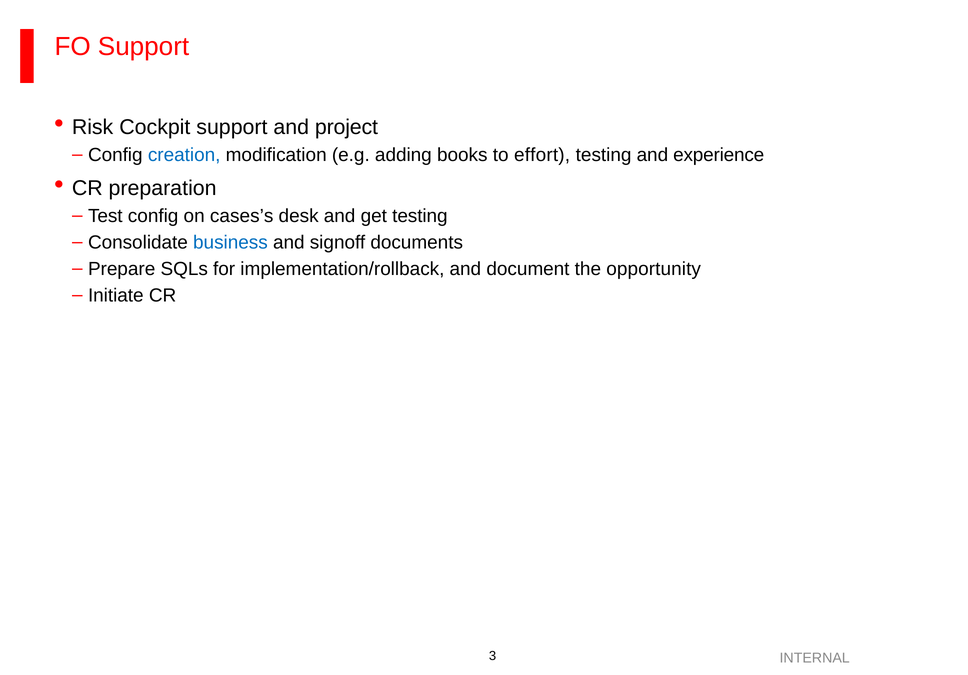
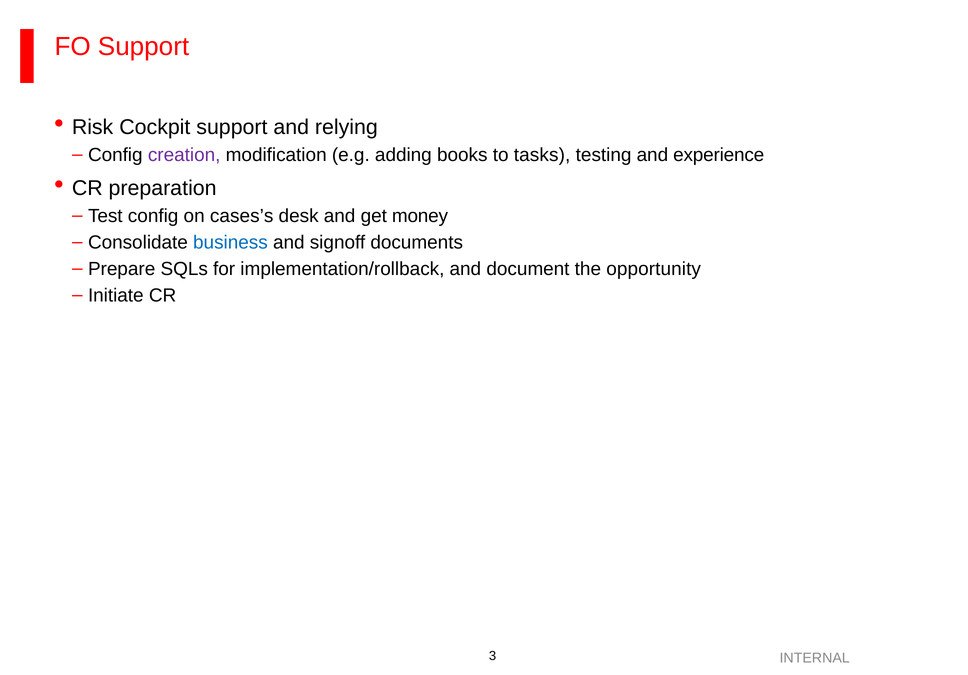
project: project -> relying
creation colour: blue -> purple
effort: effort -> tasks
get testing: testing -> money
